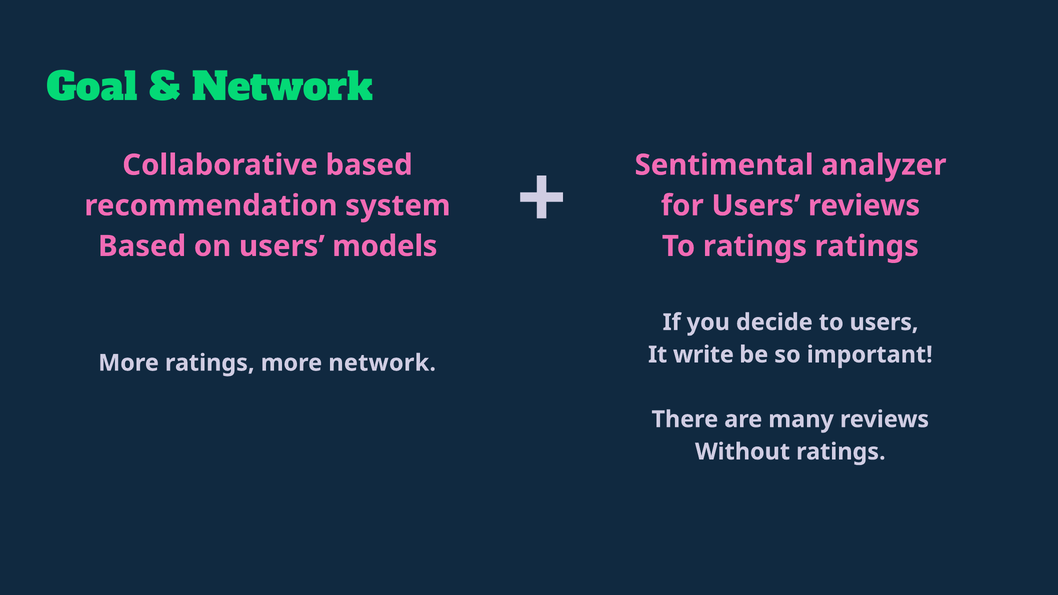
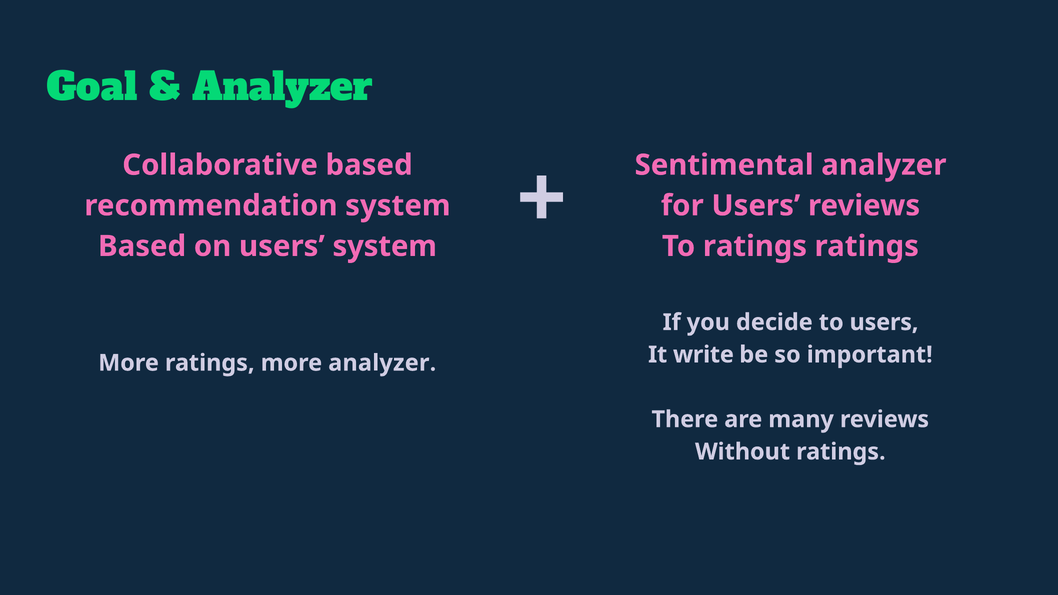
Network at (283, 88): Network -> Analyzer
users models: models -> system
more network: network -> analyzer
